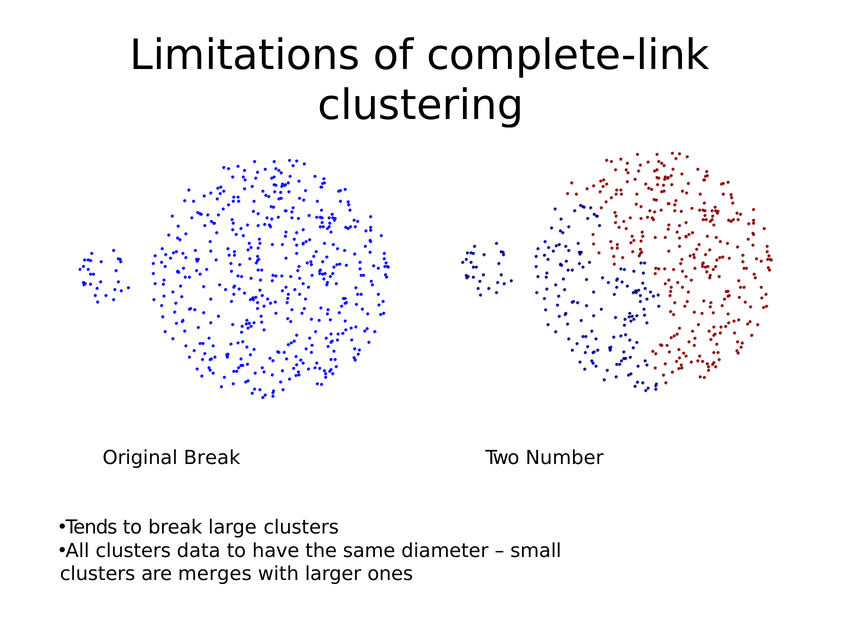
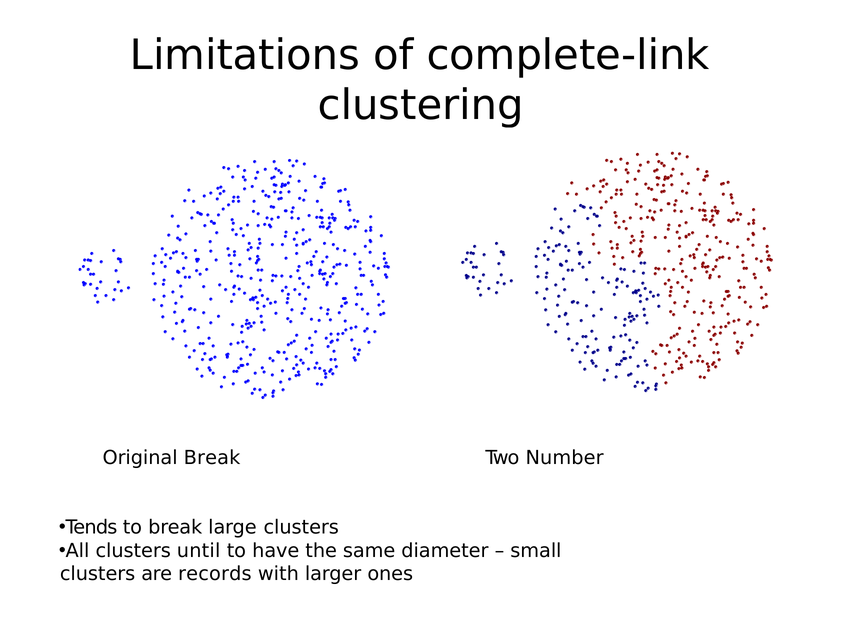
data: data -> until
merges: merges -> records
